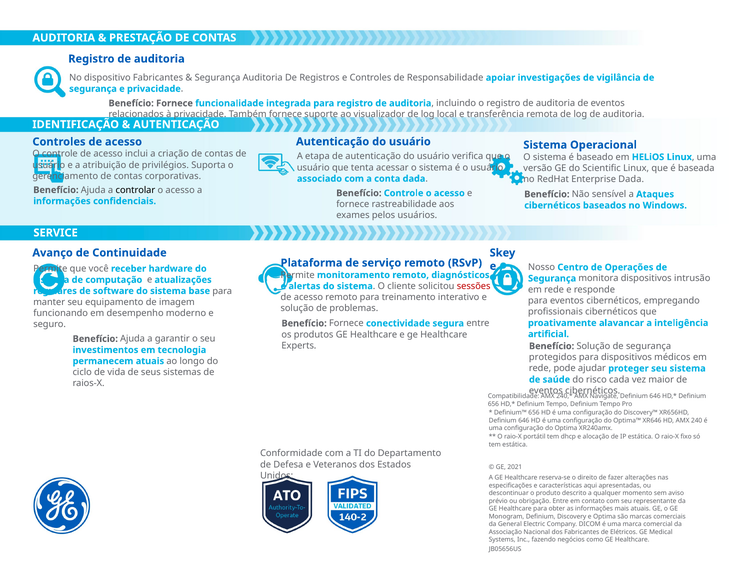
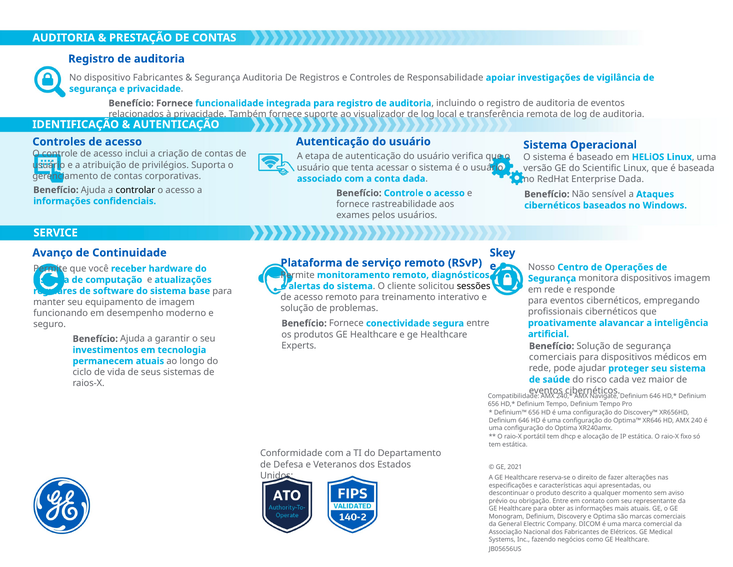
dispositivos intrusão: intrusão -> imagem
sessões colour: red -> black
protegidos at (553, 357): protegidos -> comerciais
